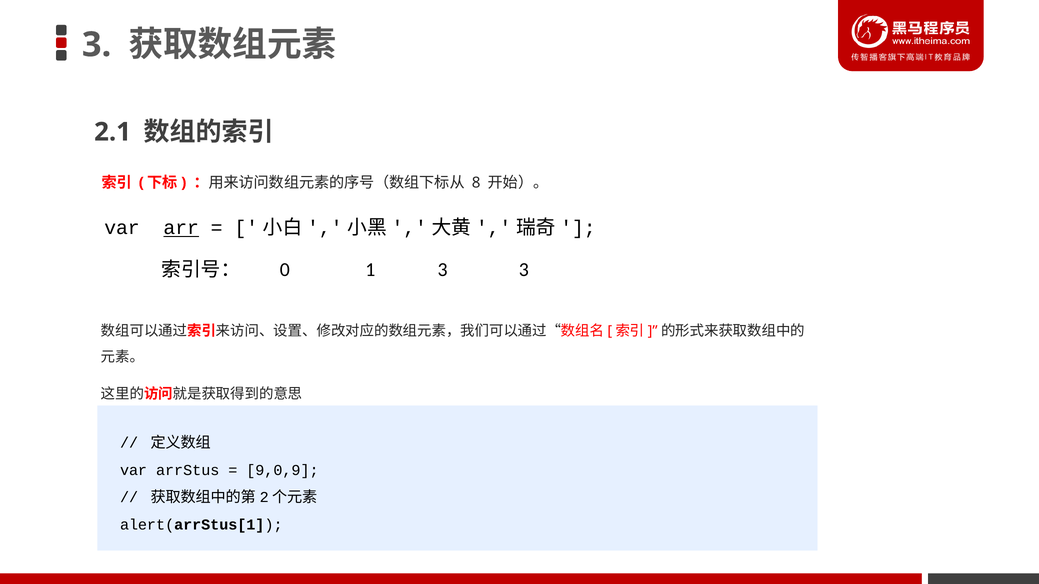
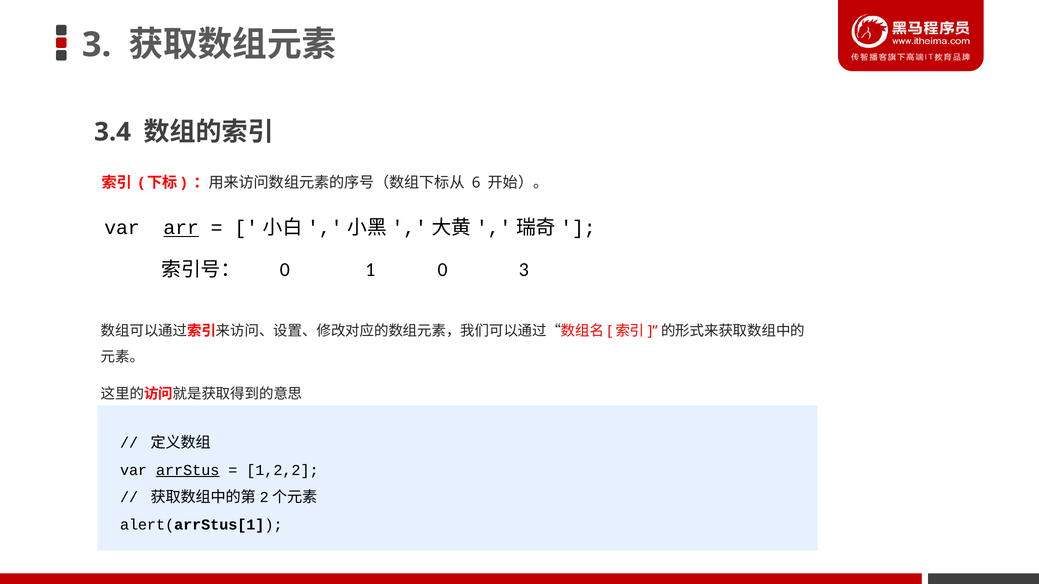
2.1: 2.1 -> 3.4
8: 8 -> 6
1 3: 3 -> 0
arrStus underline: none -> present
9,0,9: 9,0,9 -> 1,2,2
